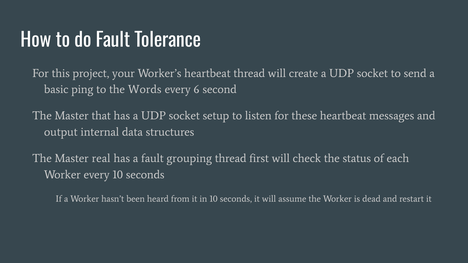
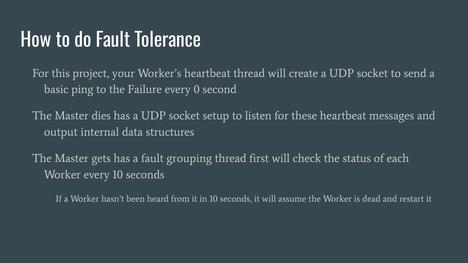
Words: Words -> Failure
6: 6 -> 0
that: that -> dies
real: real -> gets
